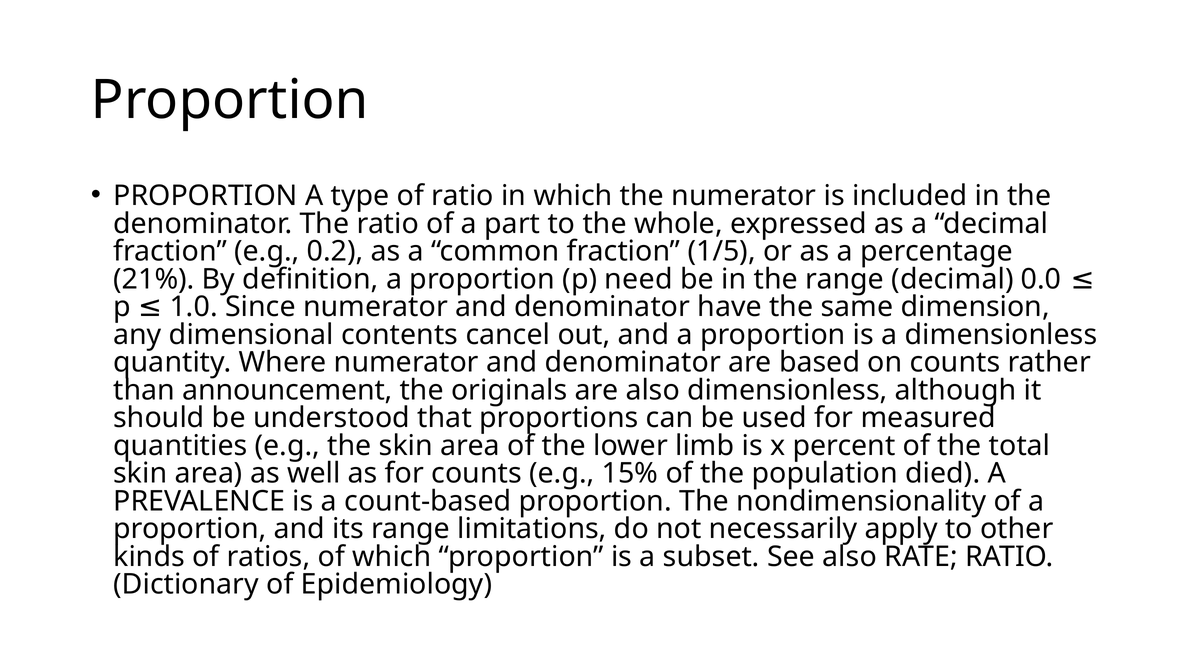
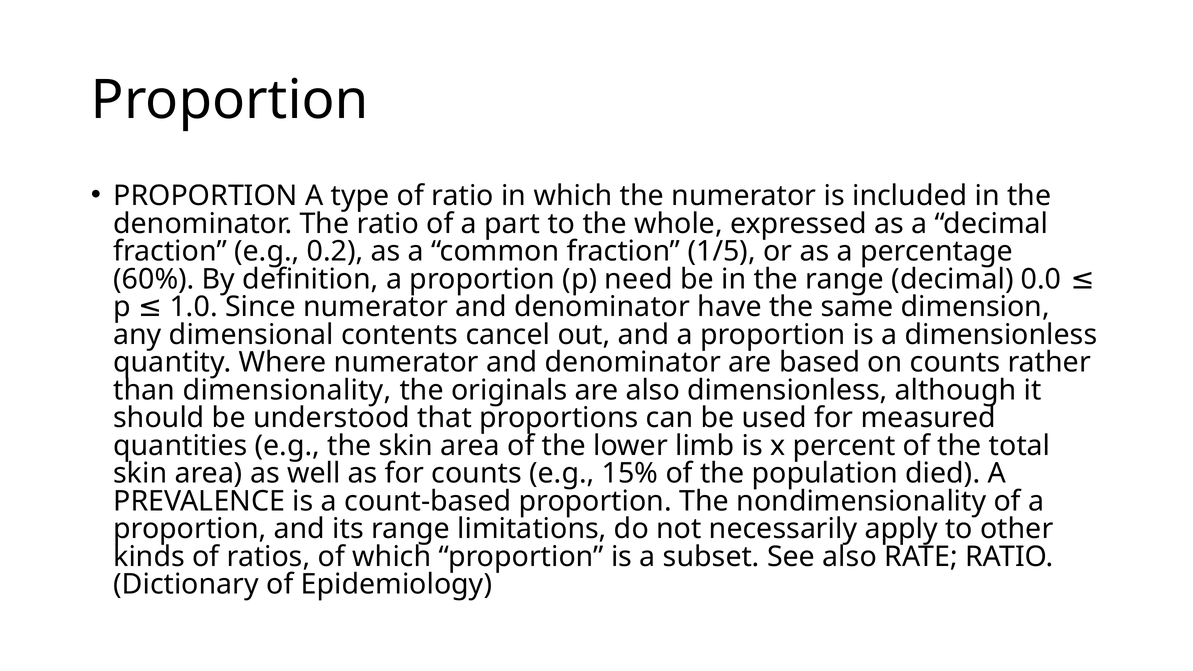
21%: 21% -> 60%
announcement: announcement -> dimensionality
